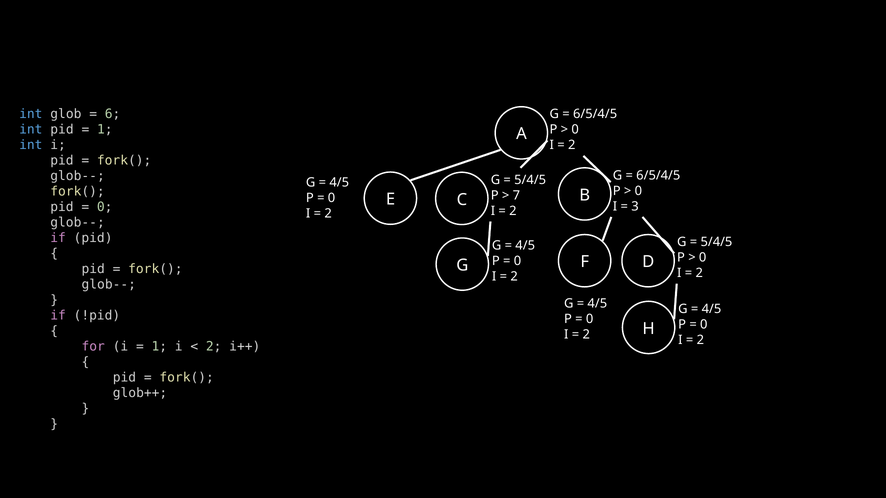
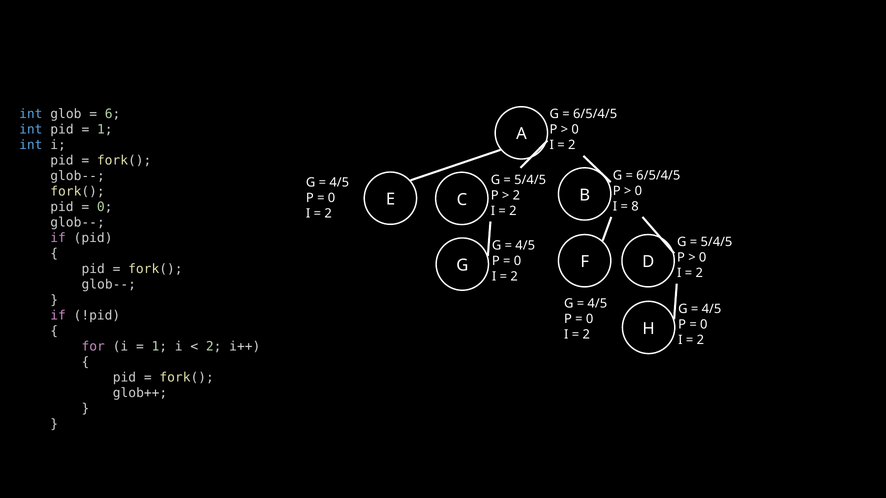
7 at (516, 195): 7 -> 2
3: 3 -> 8
